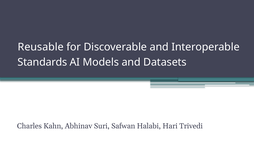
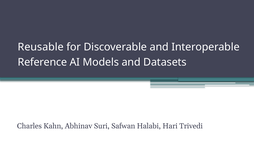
Standards: Standards -> Reference
